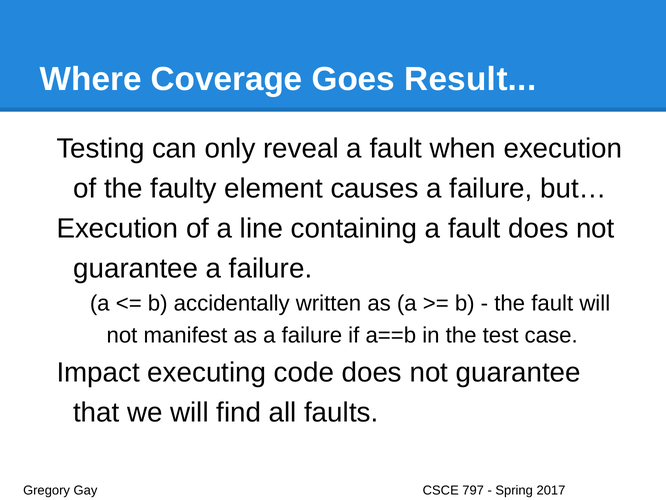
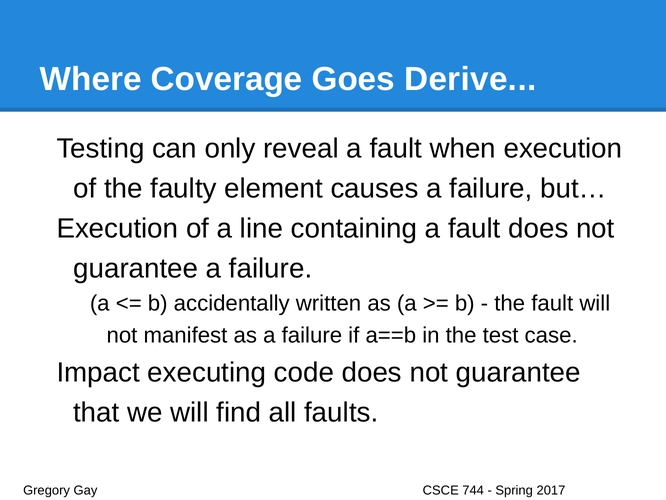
Result: Result -> Derive
797: 797 -> 744
